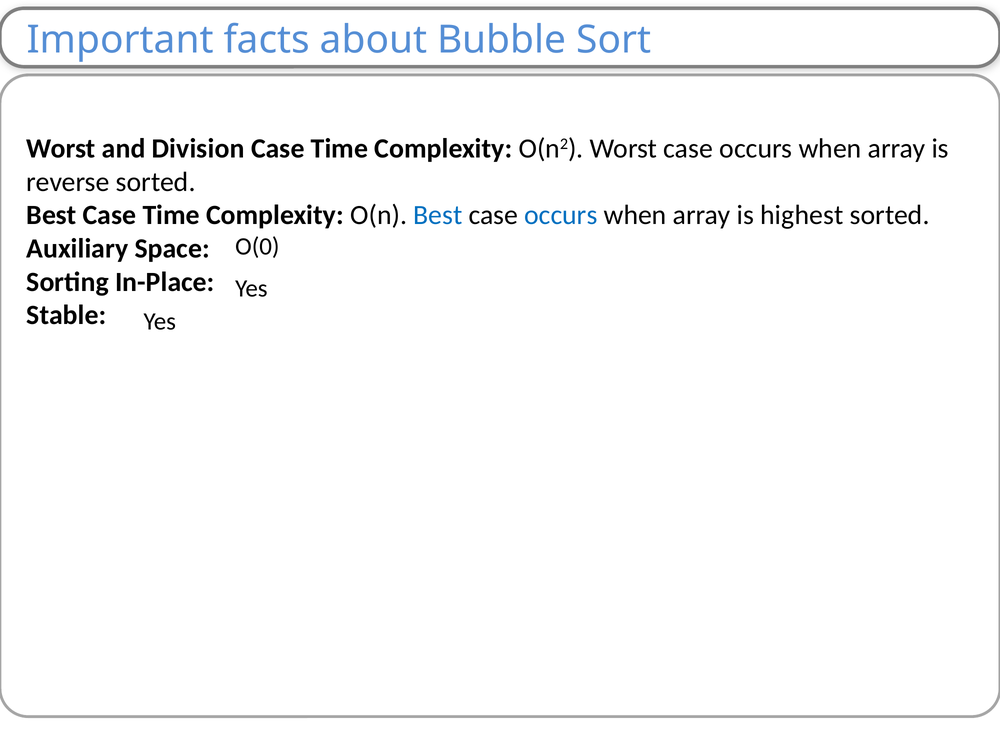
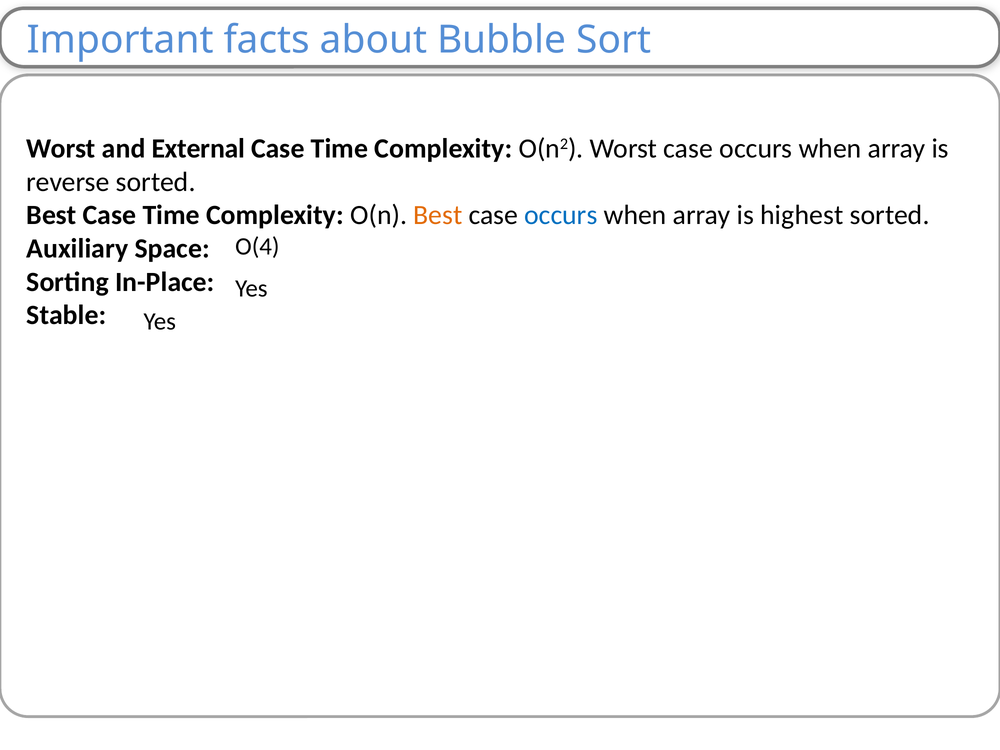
Division: Division -> External
Best at (438, 215) colour: blue -> orange
O(0: O(0 -> O(4
